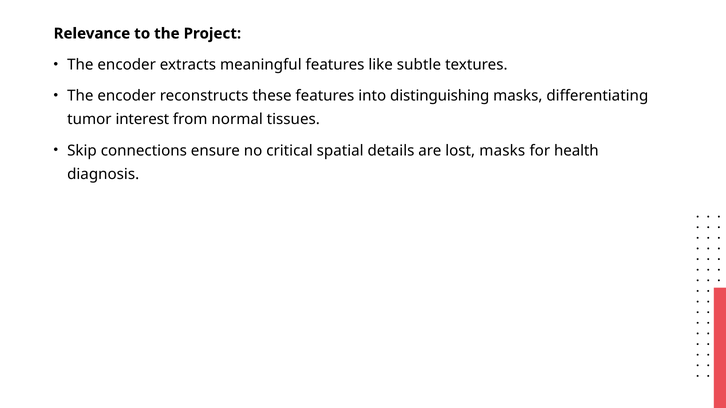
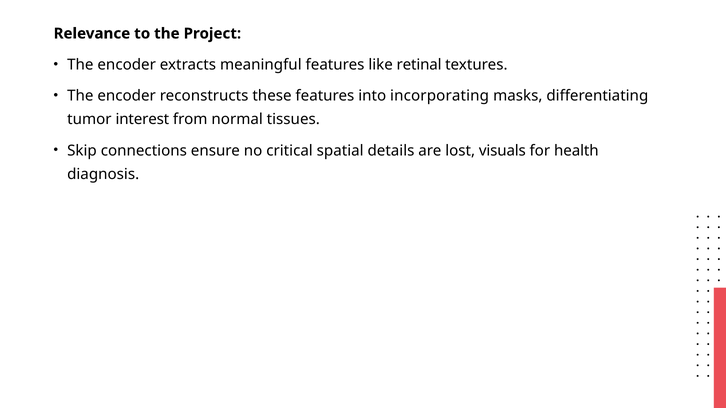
subtle: subtle -> retinal
distinguishing: distinguishing -> incorporating
lost masks: masks -> visuals
